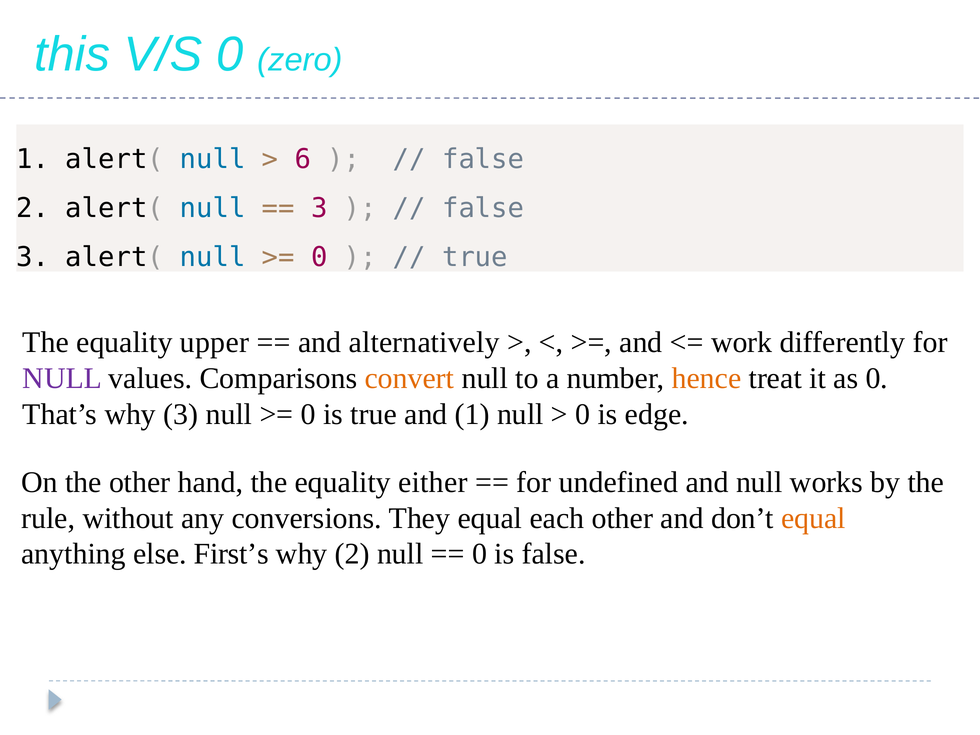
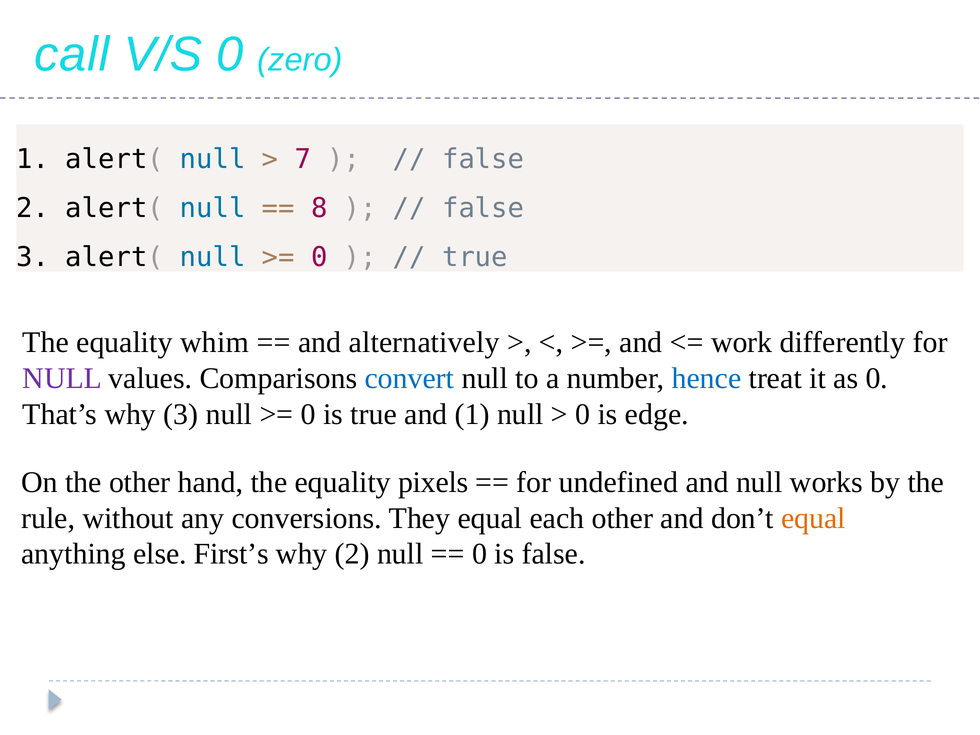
this: this -> call
6: 6 -> 7
3 at (319, 208): 3 -> 8
upper: upper -> whim
convert colour: orange -> blue
hence colour: orange -> blue
either: either -> pixels
